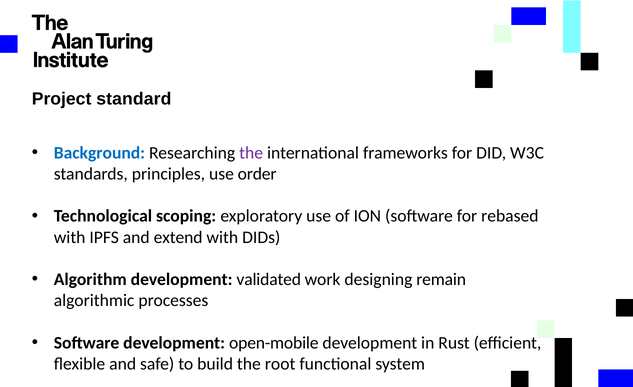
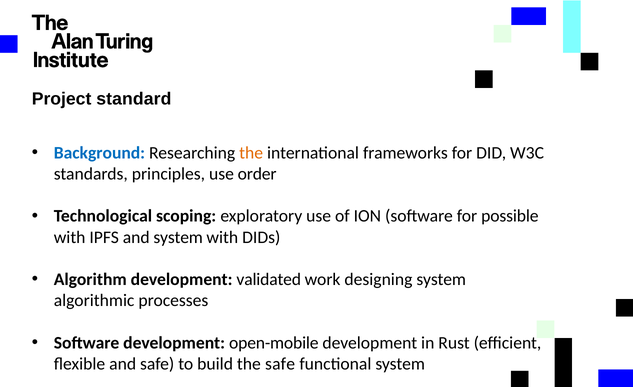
the at (251, 153) colour: purple -> orange
rebased: rebased -> possible
and extend: extend -> system
designing remain: remain -> system
the root: root -> safe
